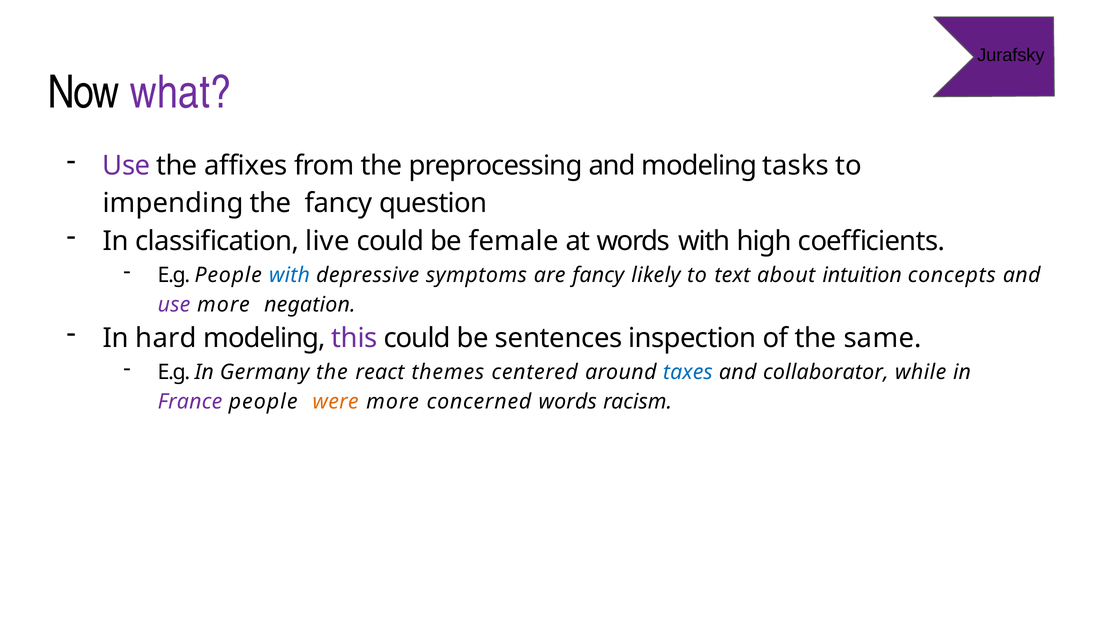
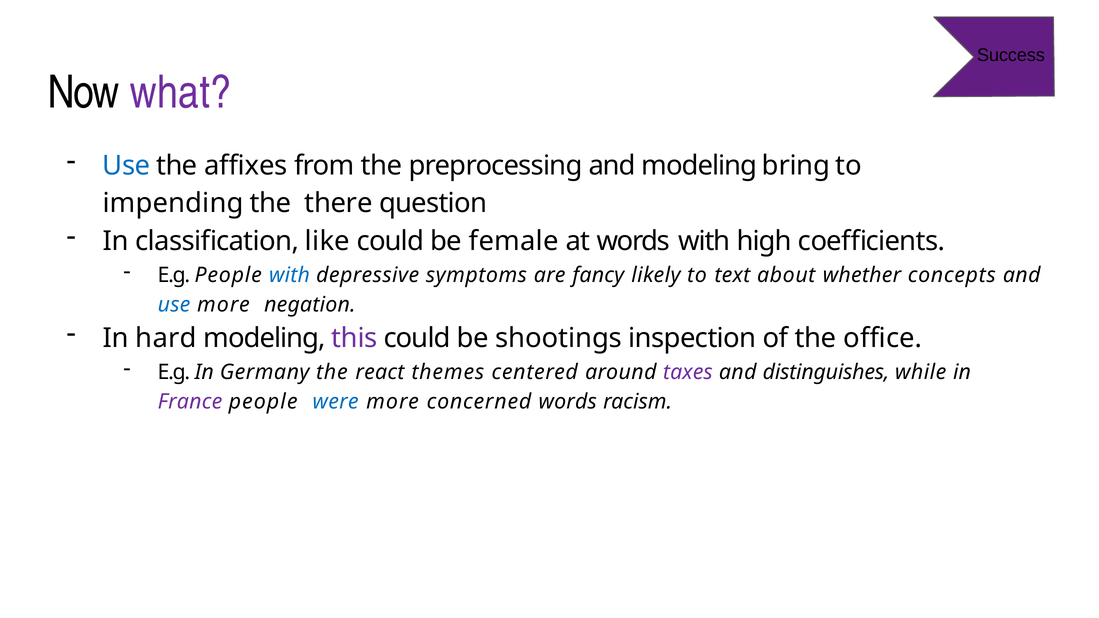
Jurafsky: Jurafsky -> Success
Use at (126, 166) colour: purple -> blue
tasks: tasks -> bring
the fancy: fancy -> there
live: live -> like
intuition: intuition -> whether
use at (174, 305) colour: purple -> blue
sentences: sentences -> shootings
same: same -> office
taxes colour: blue -> purple
collaborator: collaborator -> distinguishes
were colour: orange -> blue
